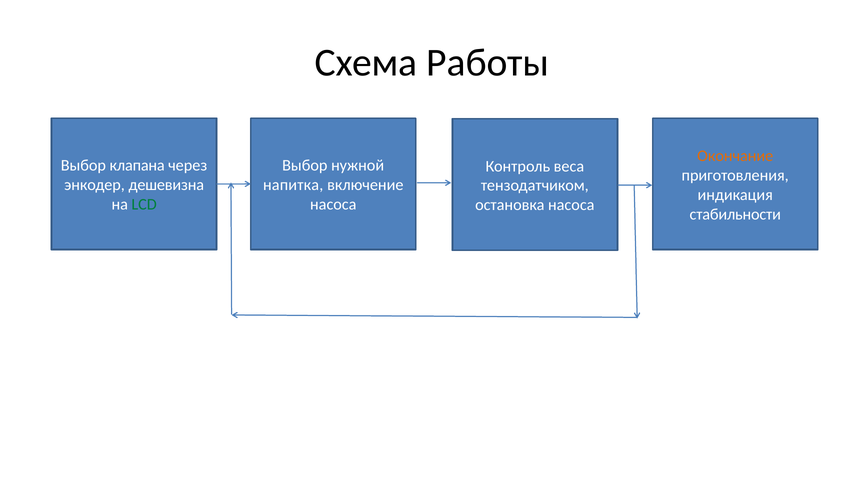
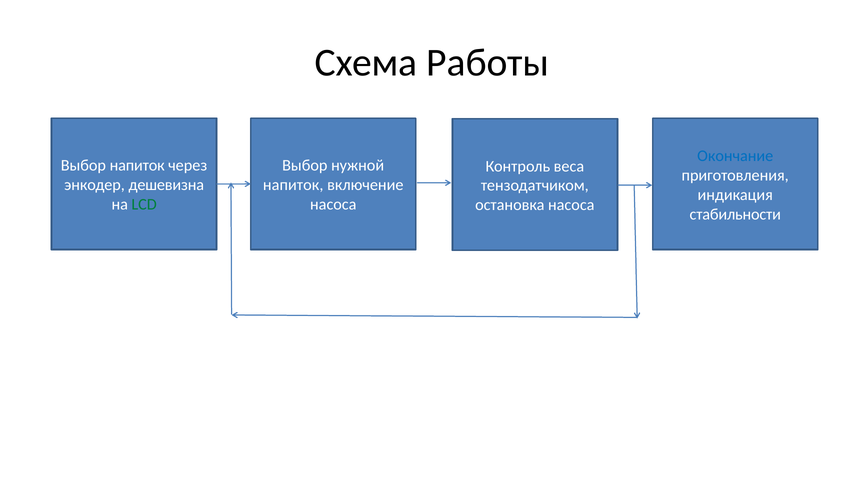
Окончание colour: orange -> blue
Выбор клапана: клапана -> напиток
напитка at (293, 185): напитка -> напиток
